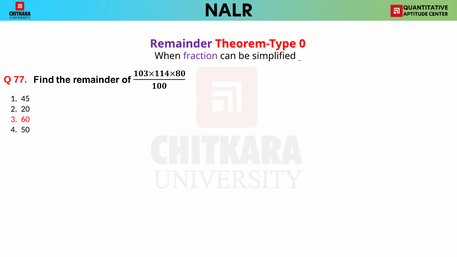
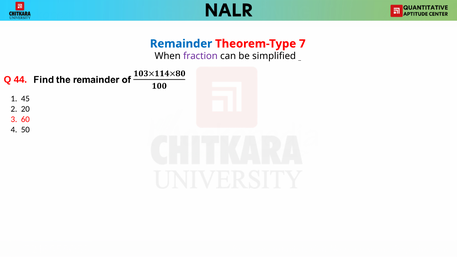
Remainder colour: purple -> blue
0: 0 -> 7
77: 77 -> 44
